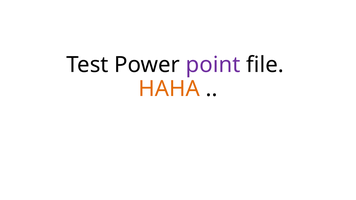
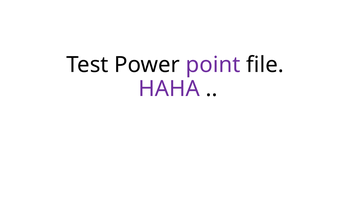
HAHA colour: orange -> purple
